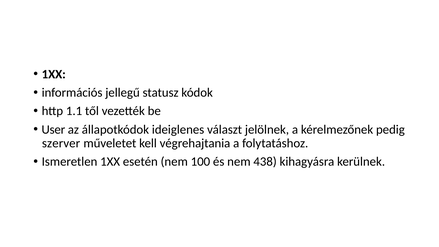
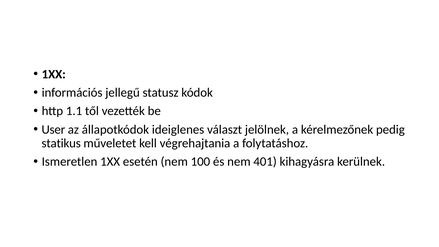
szerver: szerver -> statikus
438: 438 -> 401
